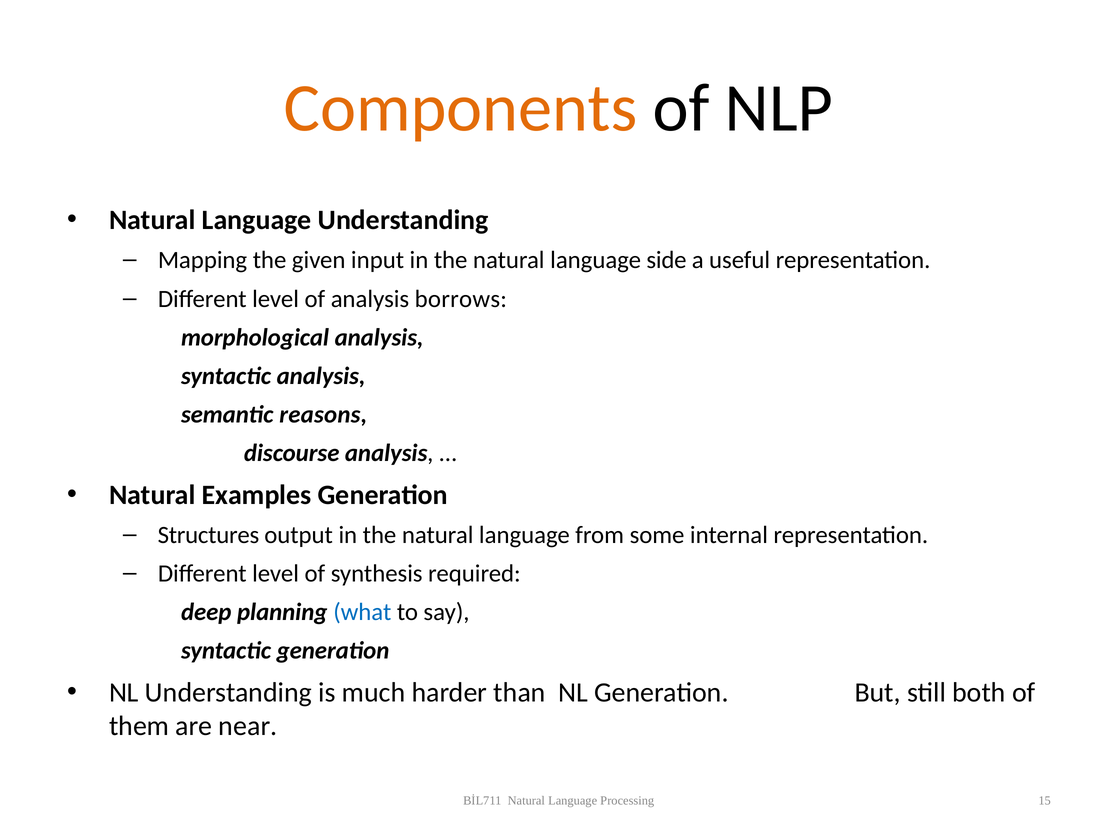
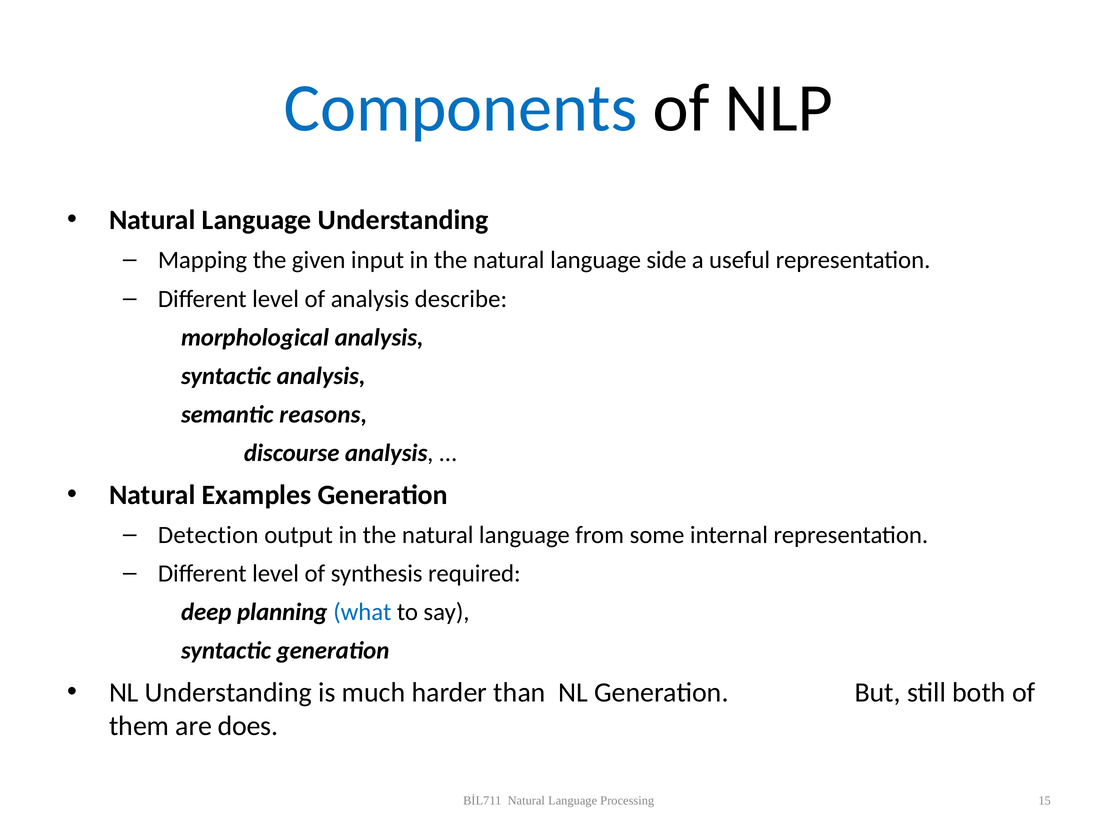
Components colour: orange -> blue
borrows: borrows -> describe
Structures: Structures -> Detection
near: near -> does
